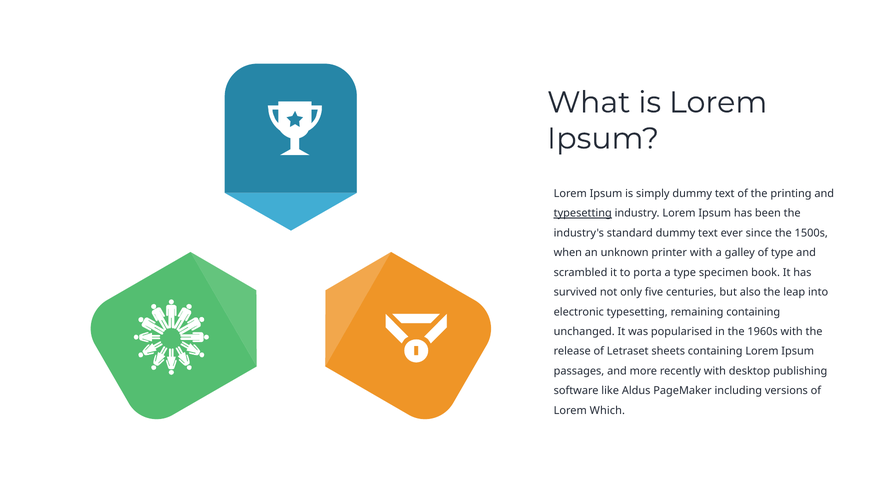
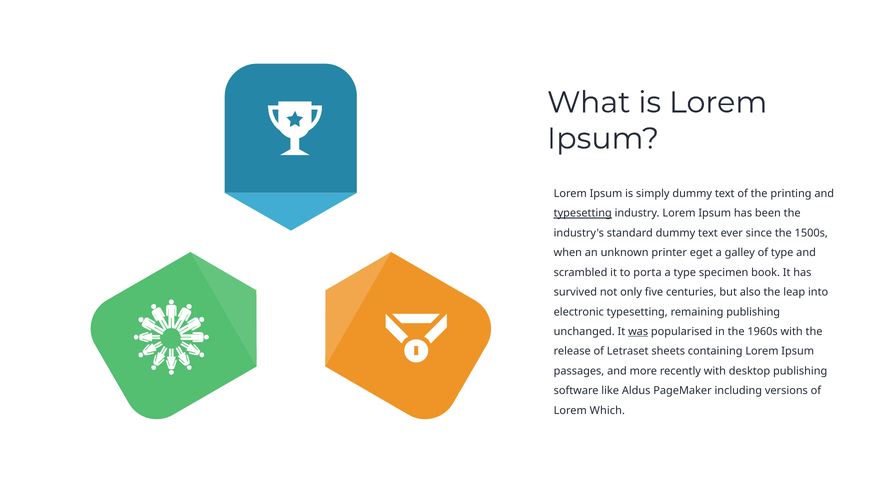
printer with: with -> eget
remaining containing: containing -> publishing
was underline: none -> present
